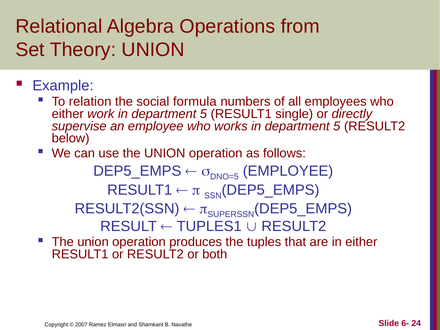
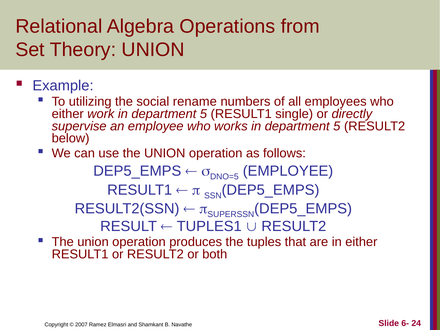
relation: relation -> utilizing
formula: formula -> rename
